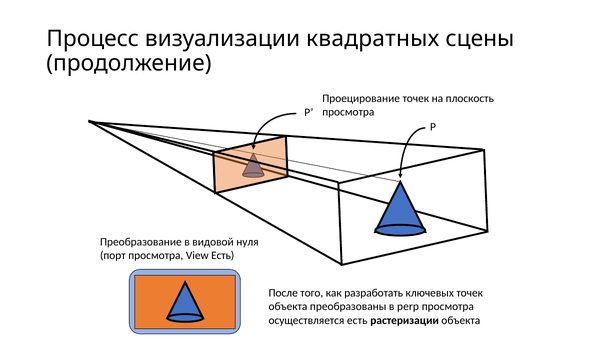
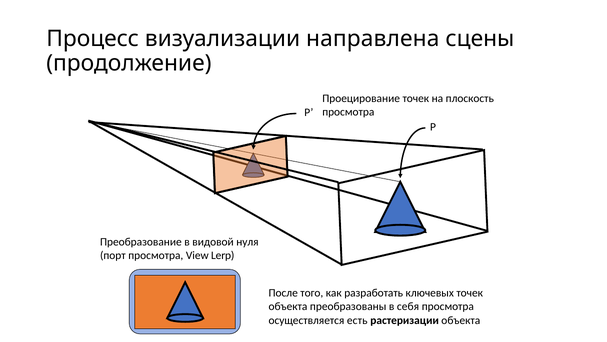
квадратных: квадратных -> направлена
View Есть: Есть -> Lerp
perp: perp -> себя
